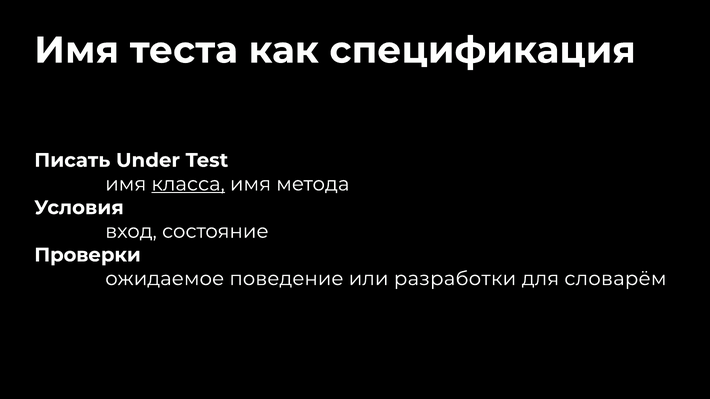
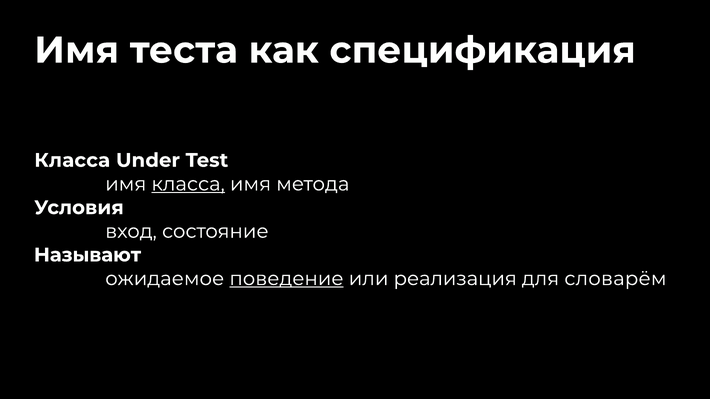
Писать at (72, 161): Писать -> Класса
Проверки: Проверки -> Называют
поведение underline: none -> present
разработки: разработки -> реализация
